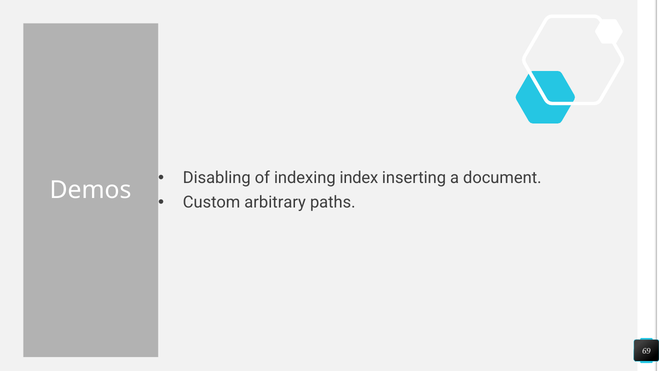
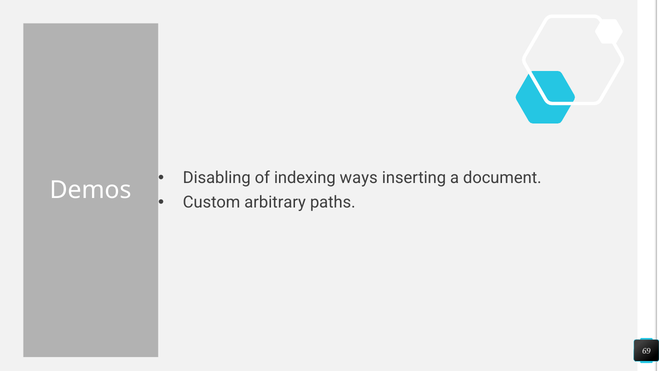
index: index -> ways
